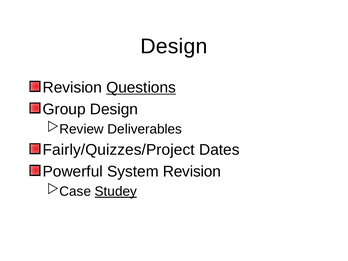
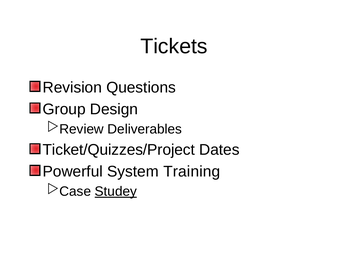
Design at (174, 46): Design -> Tickets
Questions underline: present -> none
Fairly/Quizzes/Project: Fairly/Quizzes/Project -> Ticket/Quizzes/Project
System Revision: Revision -> Training
